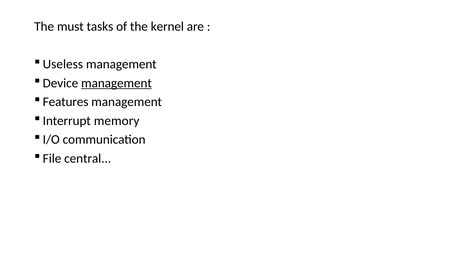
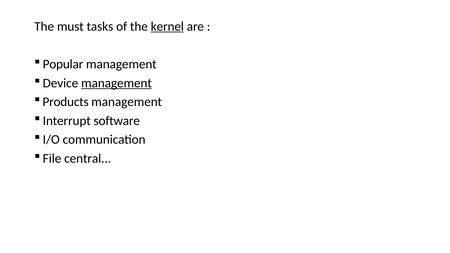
kernel underline: none -> present
Useless: Useless -> Popular
Features: Features -> Products
memory: memory -> software
